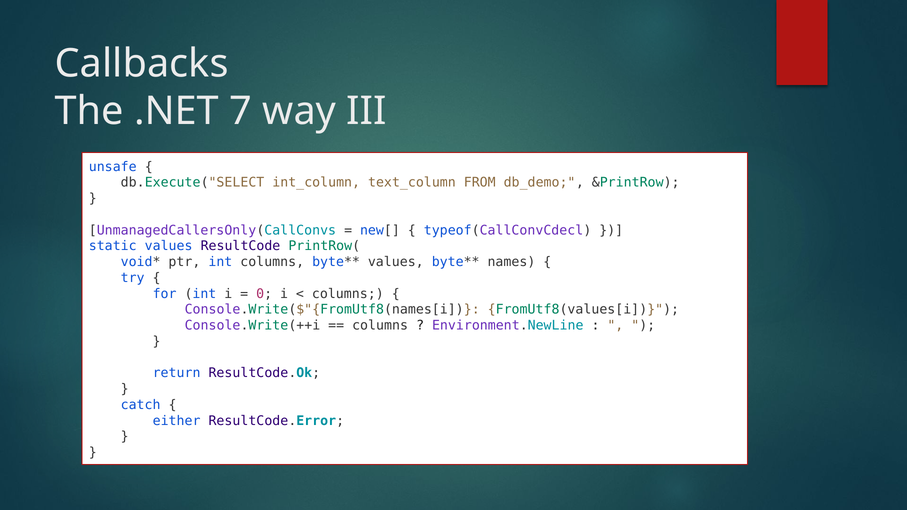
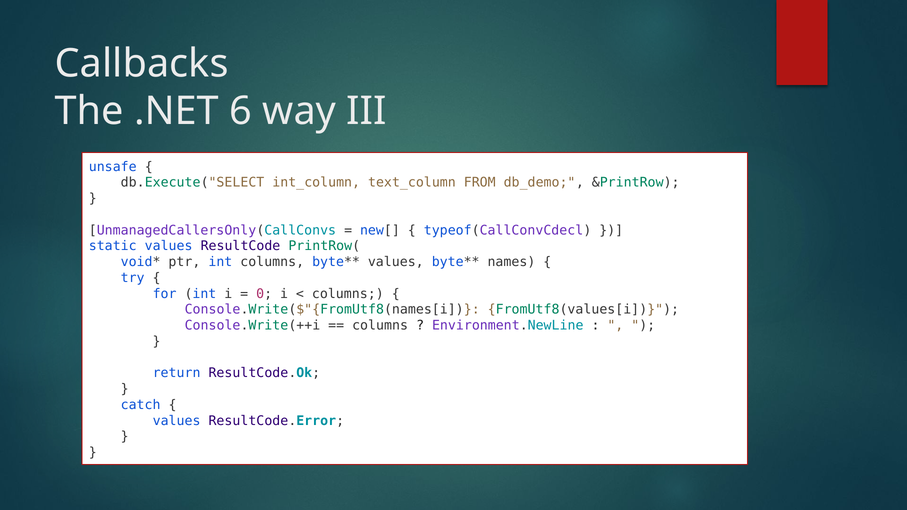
7: 7 -> 6
either at (177, 421): either -> values
